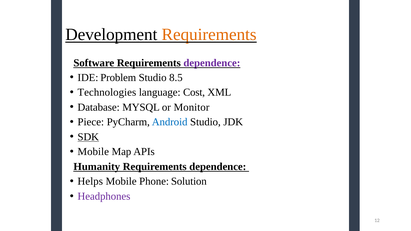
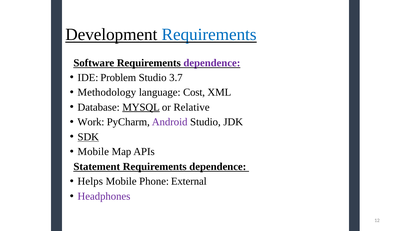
Requirements at (209, 35) colour: orange -> blue
8.5: 8.5 -> 3.7
Technologies: Technologies -> Methodology
MYSQL underline: none -> present
Monitor: Monitor -> Relative
Piece: Piece -> Work
Android colour: blue -> purple
Humanity: Humanity -> Statement
Solution: Solution -> External
